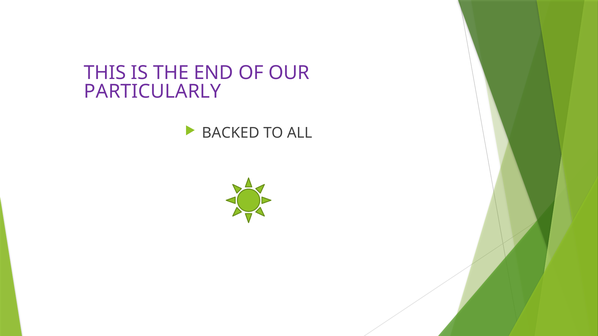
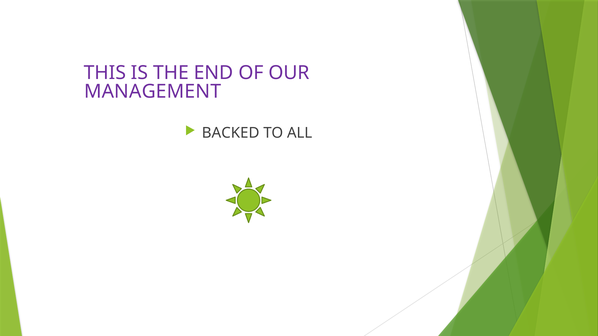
PARTICULARLY: PARTICULARLY -> MANAGEMENT
